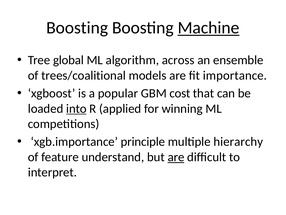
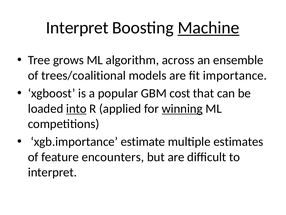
Boosting at (77, 28): Boosting -> Interpret
global: global -> grows
winning underline: none -> present
principle: principle -> estimate
hierarchy: hierarchy -> estimates
understand: understand -> encounters
are at (176, 157) underline: present -> none
